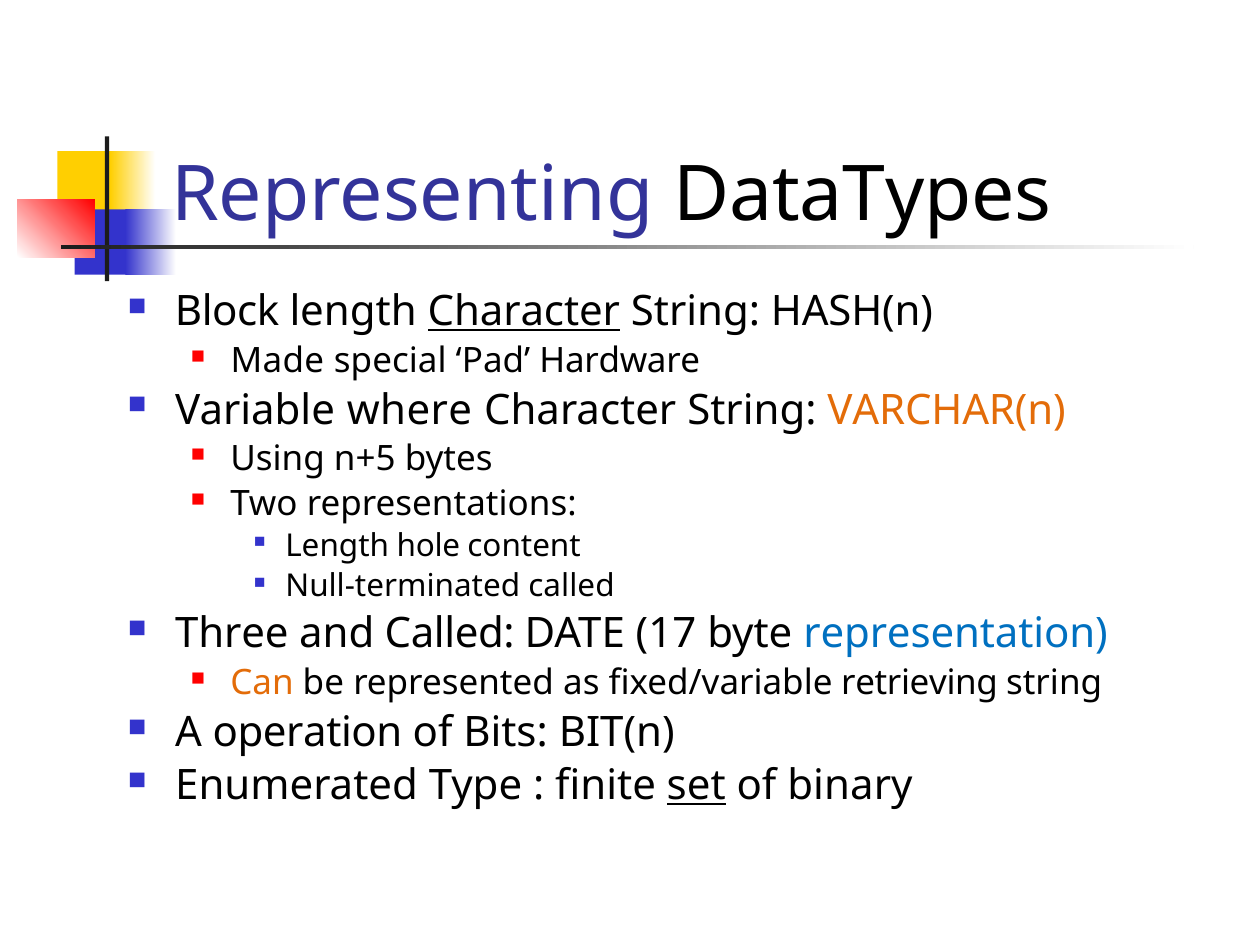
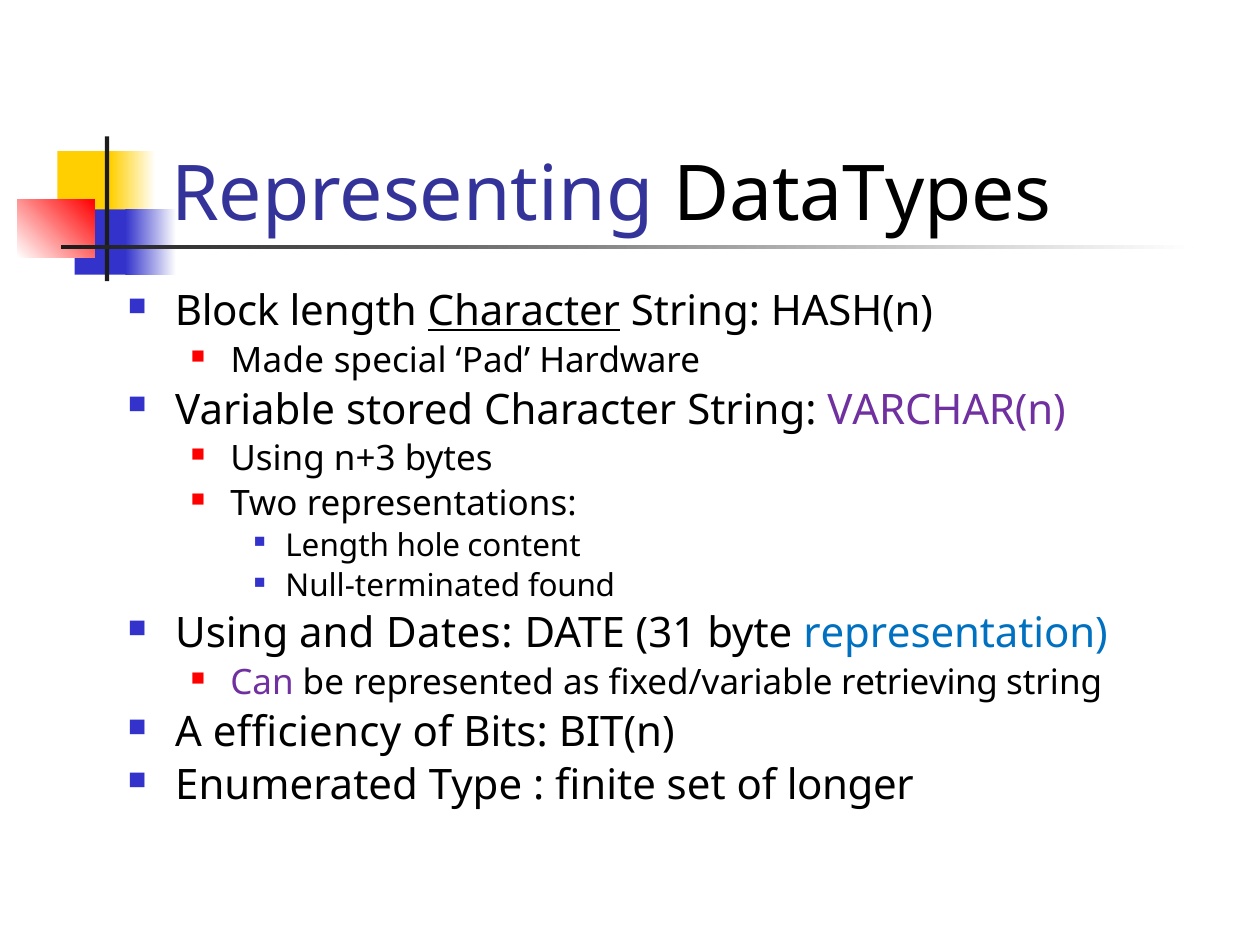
where: where -> stored
VARCHAR(n colour: orange -> purple
n+5: n+5 -> n+3
Null-terminated called: called -> found
Three at (232, 634): Three -> Using
and Called: Called -> Dates
17: 17 -> 31
Can colour: orange -> purple
operation: operation -> efficiency
set underline: present -> none
binary: binary -> longer
